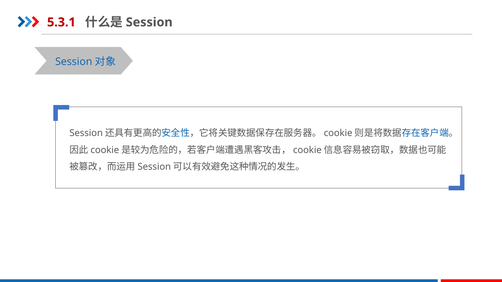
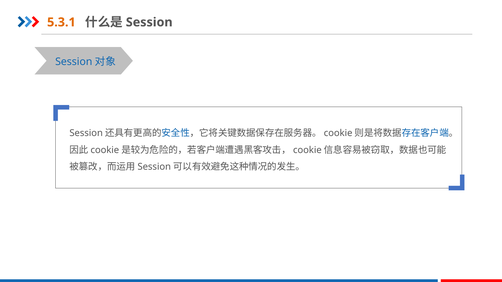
5.3.1 colour: red -> orange
